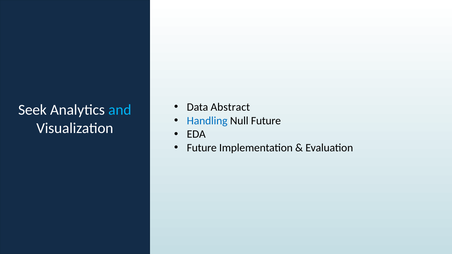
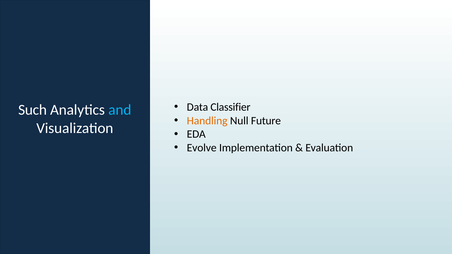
Abstract: Abstract -> Classifier
Seek: Seek -> Such
Handling colour: blue -> orange
Future at (202, 148): Future -> Evolve
